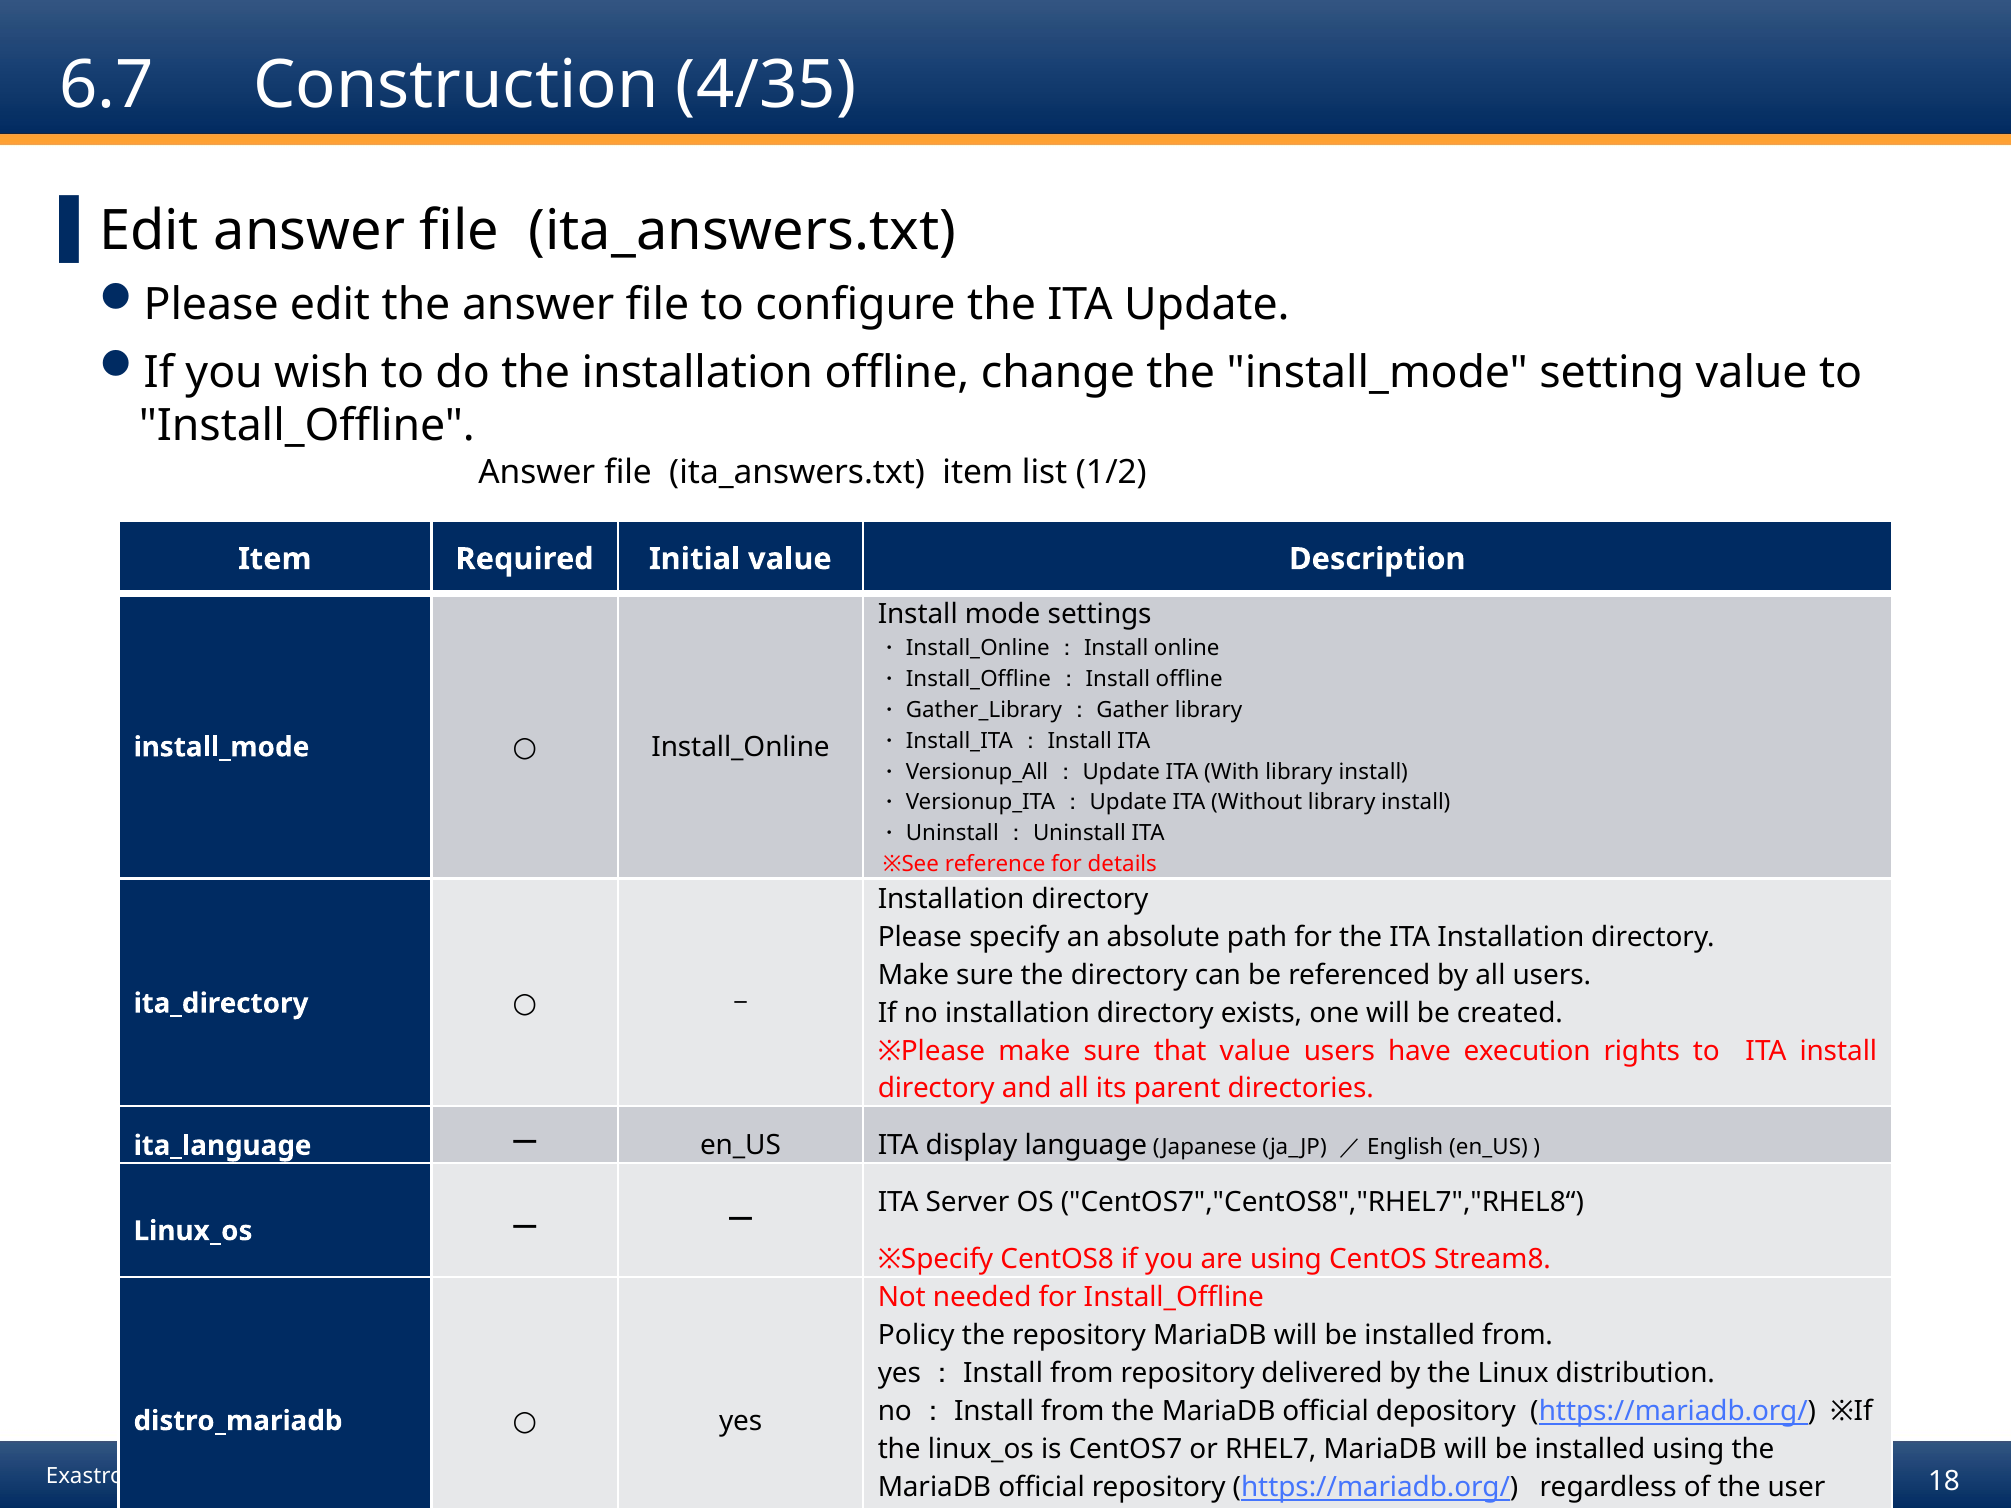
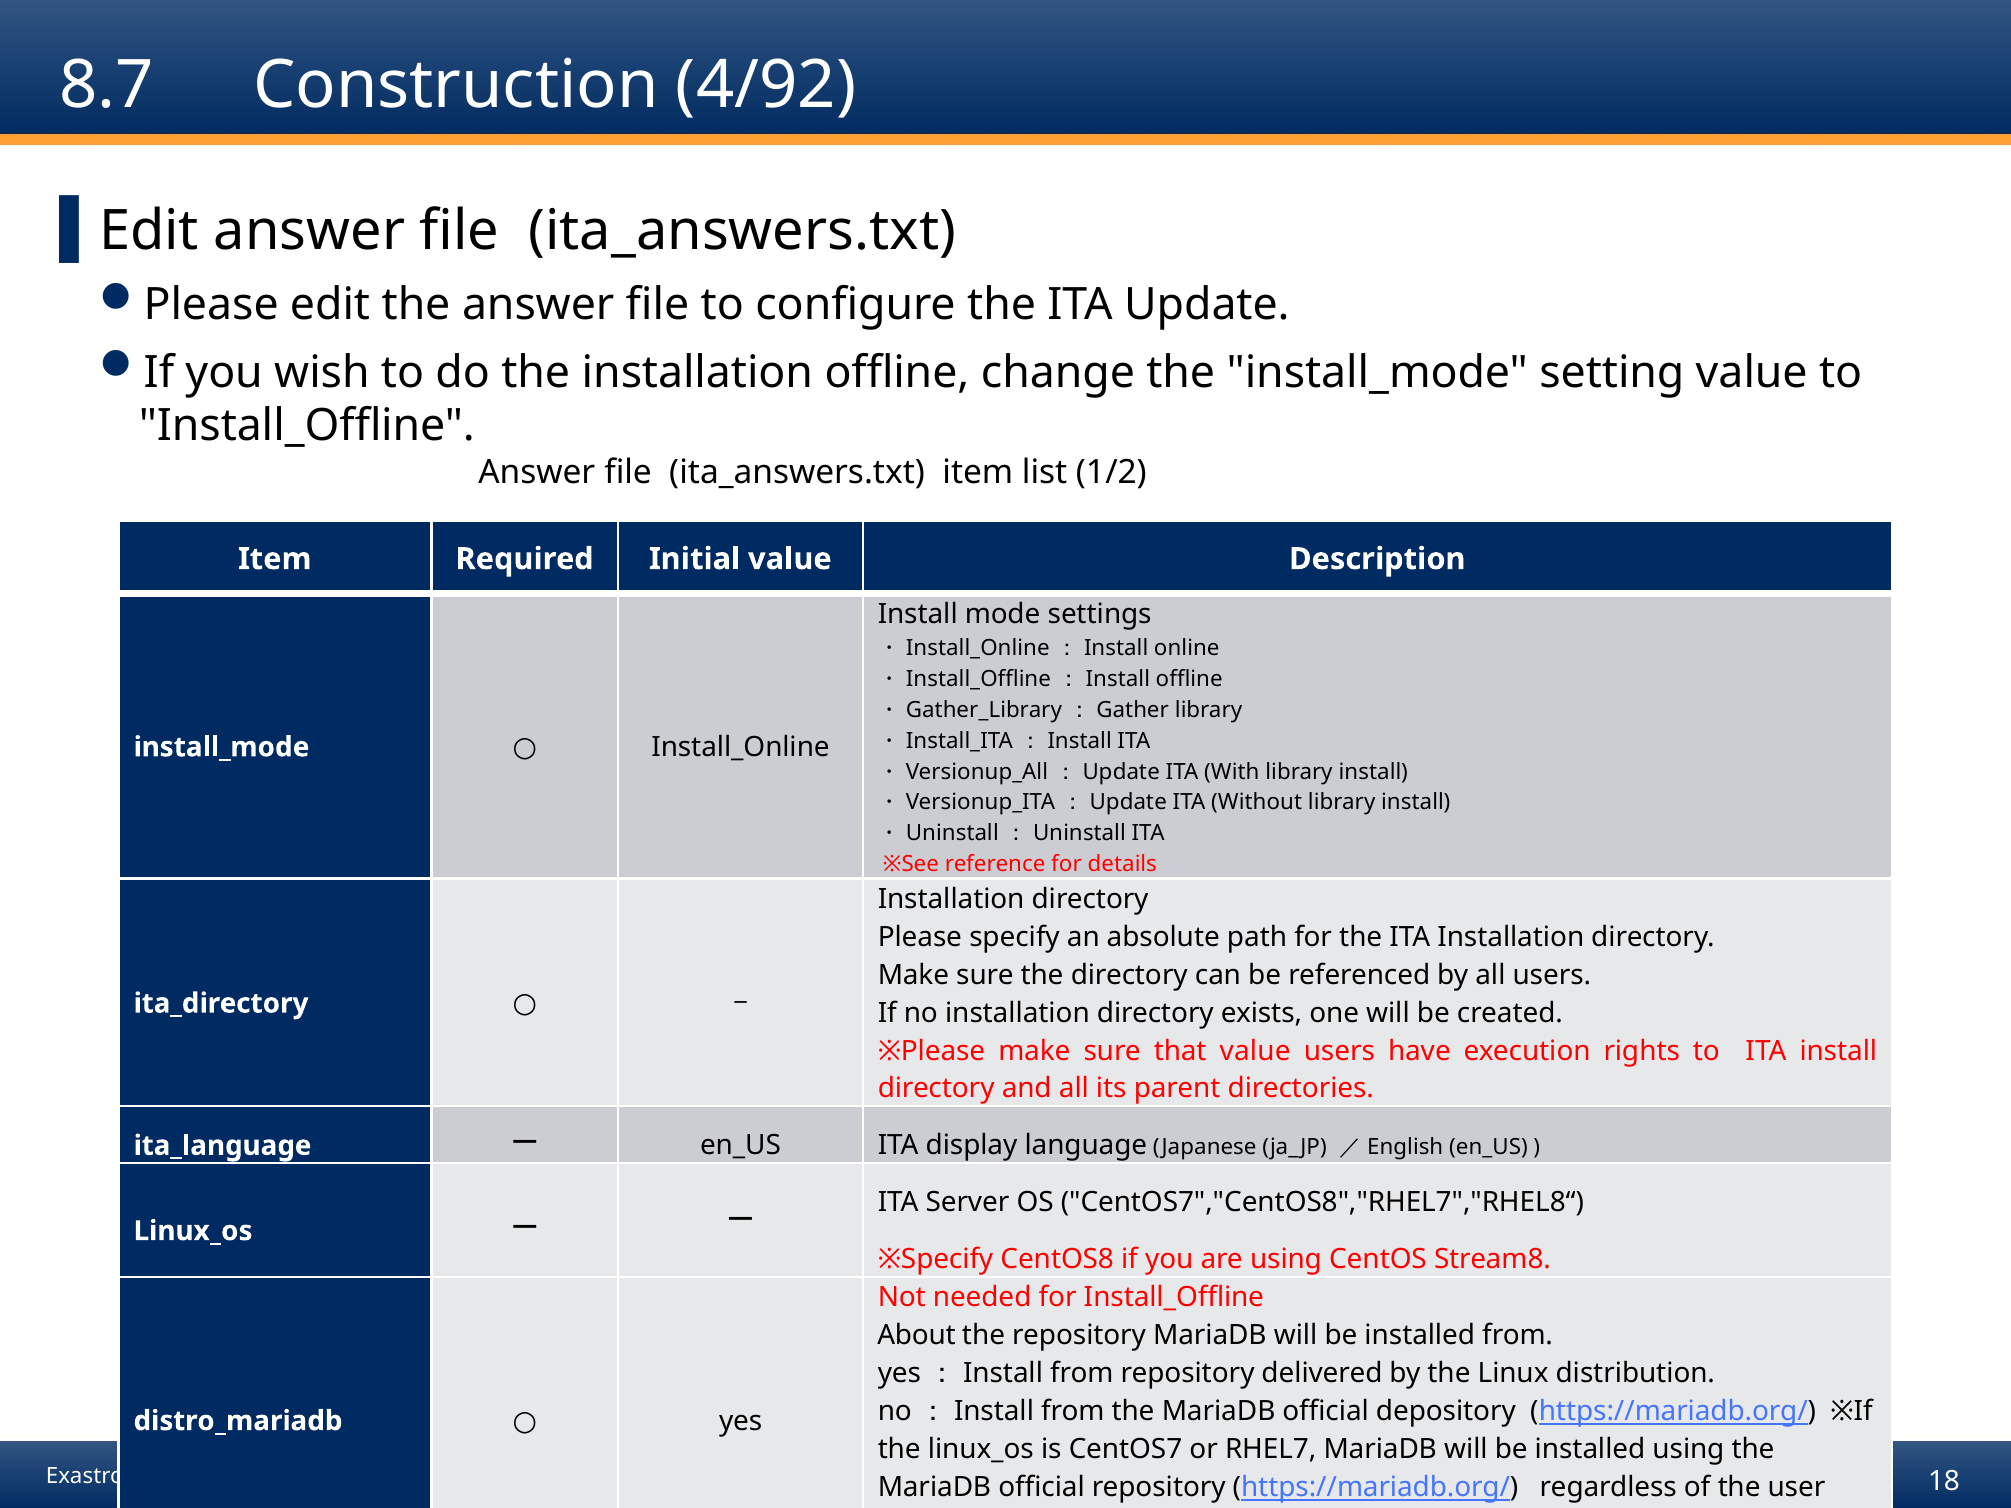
6.7: 6.7 -> 8.7
4/35: 4/35 -> 4/92
Policy: Policy -> About
